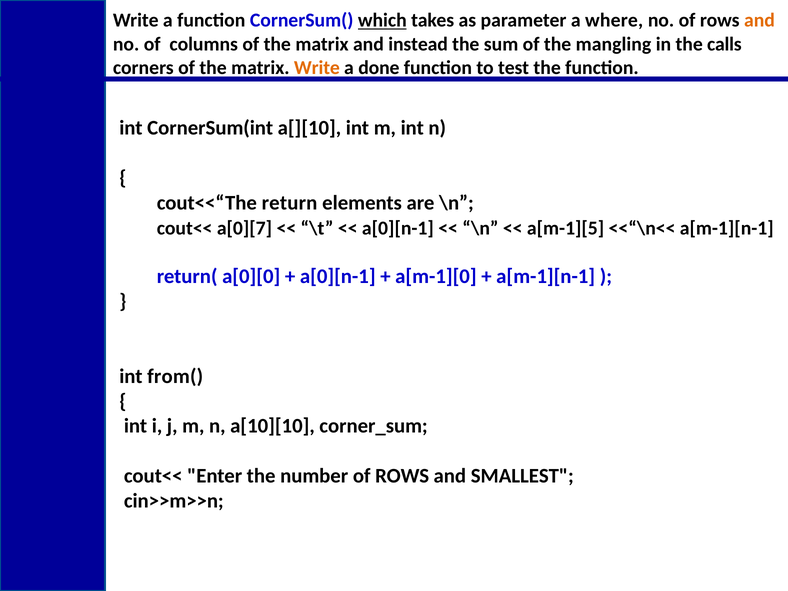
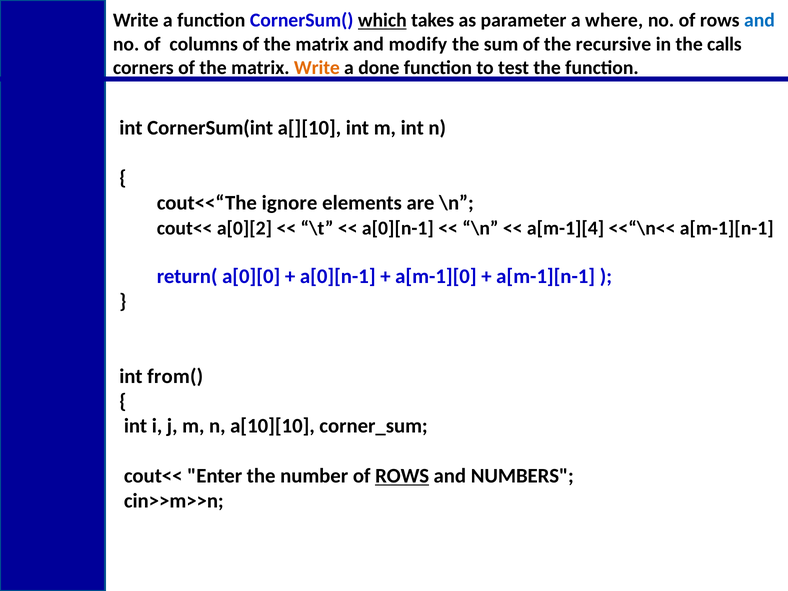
and at (759, 20) colour: orange -> blue
instead: instead -> modify
mangling: mangling -> recursive
return: return -> ignore
a[0][7: a[0][7 -> a[0][2
a[m-1][5: a[m-1][5 -> a[m-1][4
ROWS at (402, 476) underline: none -> present
SMALLEST: SMALLEST -> NUMBERS
